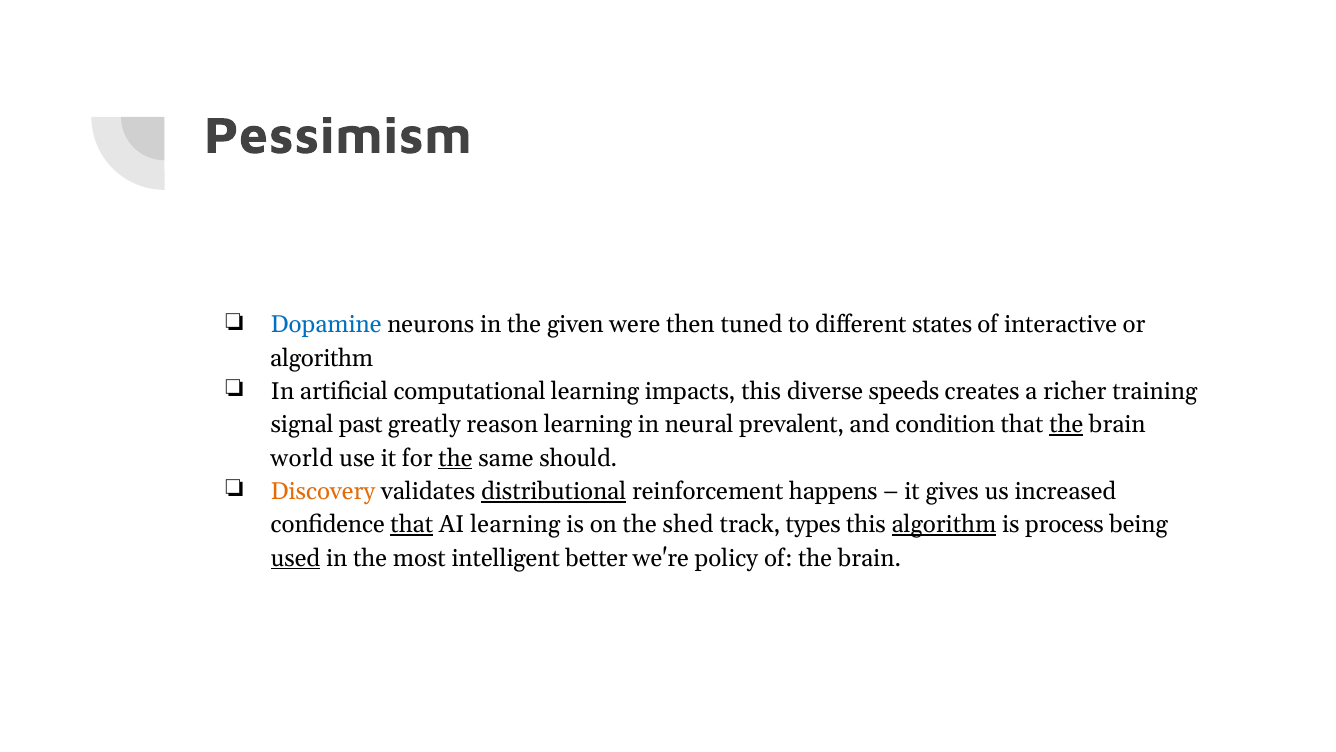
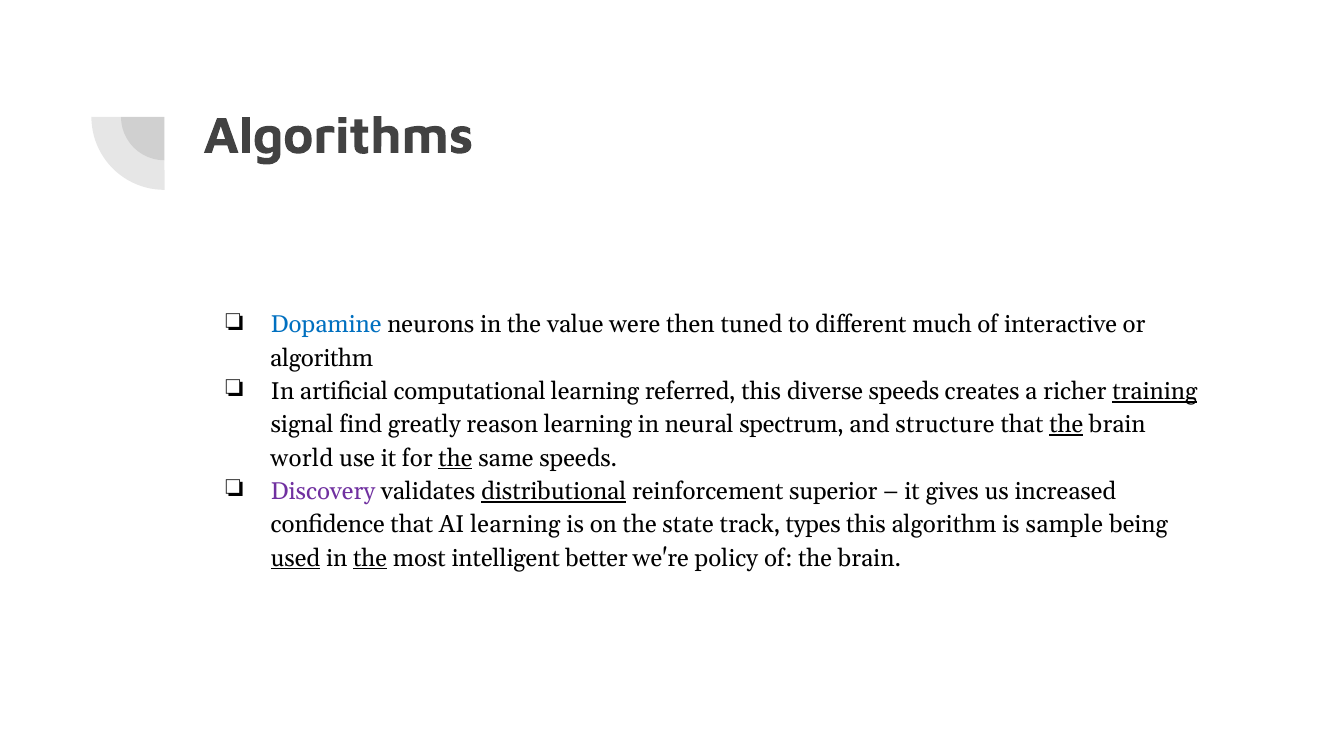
Pessimism: Pessimism -> Algorithms
given: given -> value
states: states -> much
impacts: impacts -> referred
training underline: none -> present
past: past -> find
prevalent: prevalent -> spectrum
condition: condition -> structure
same should: should -> speeds
Discovery colour: orange -> purple
happens: happens -> superior
that at (412, 524) underline: present -> none
shed: shed -> state
algorithm at (944, 524) underline: present -> none
process: process -> sample
the at (370, 558) underline: none -> present
